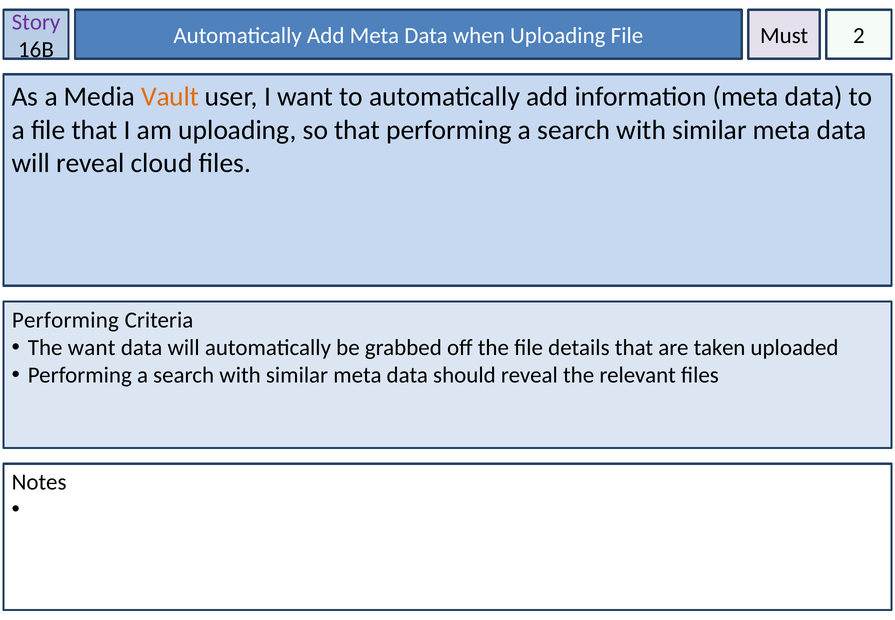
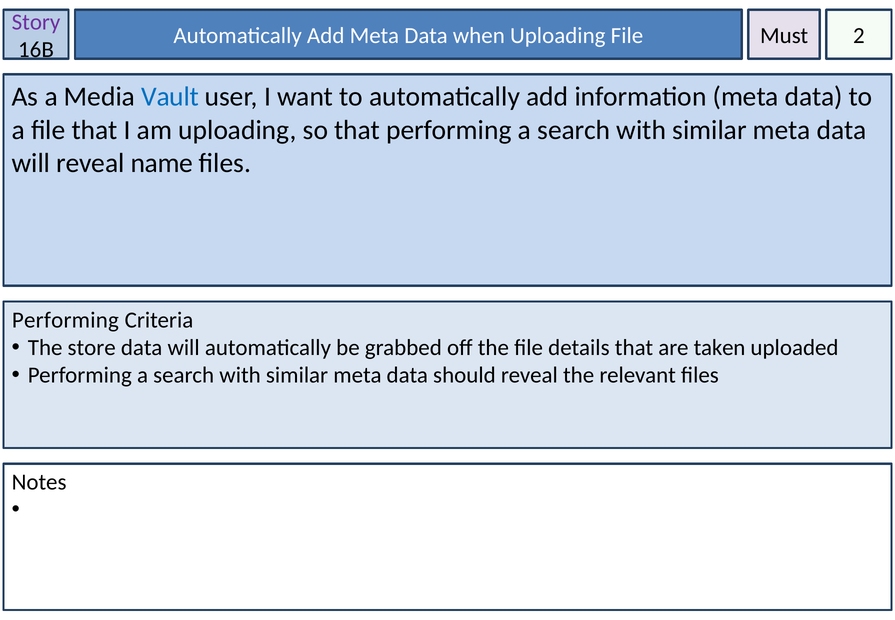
Vault colour: orange -> blue
cloud: cloud -> name
The want: want -> store
